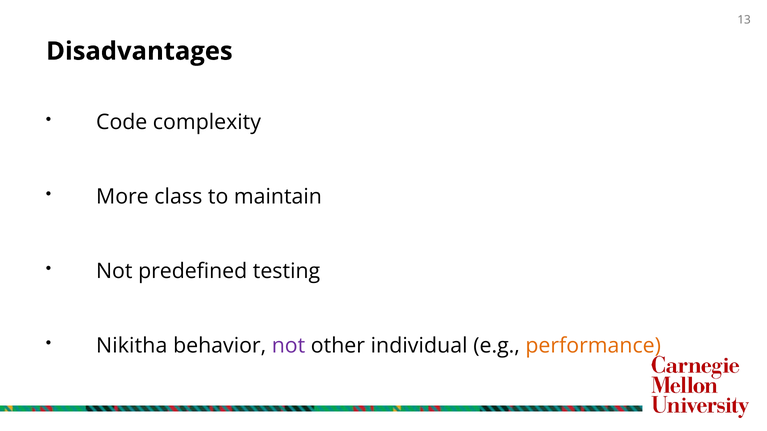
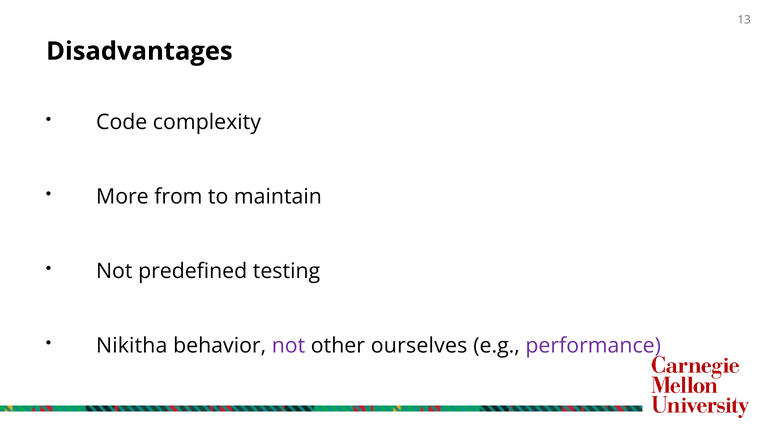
class: class -> from
individual: individual -> ourselves
performance colour: orange -> purple
